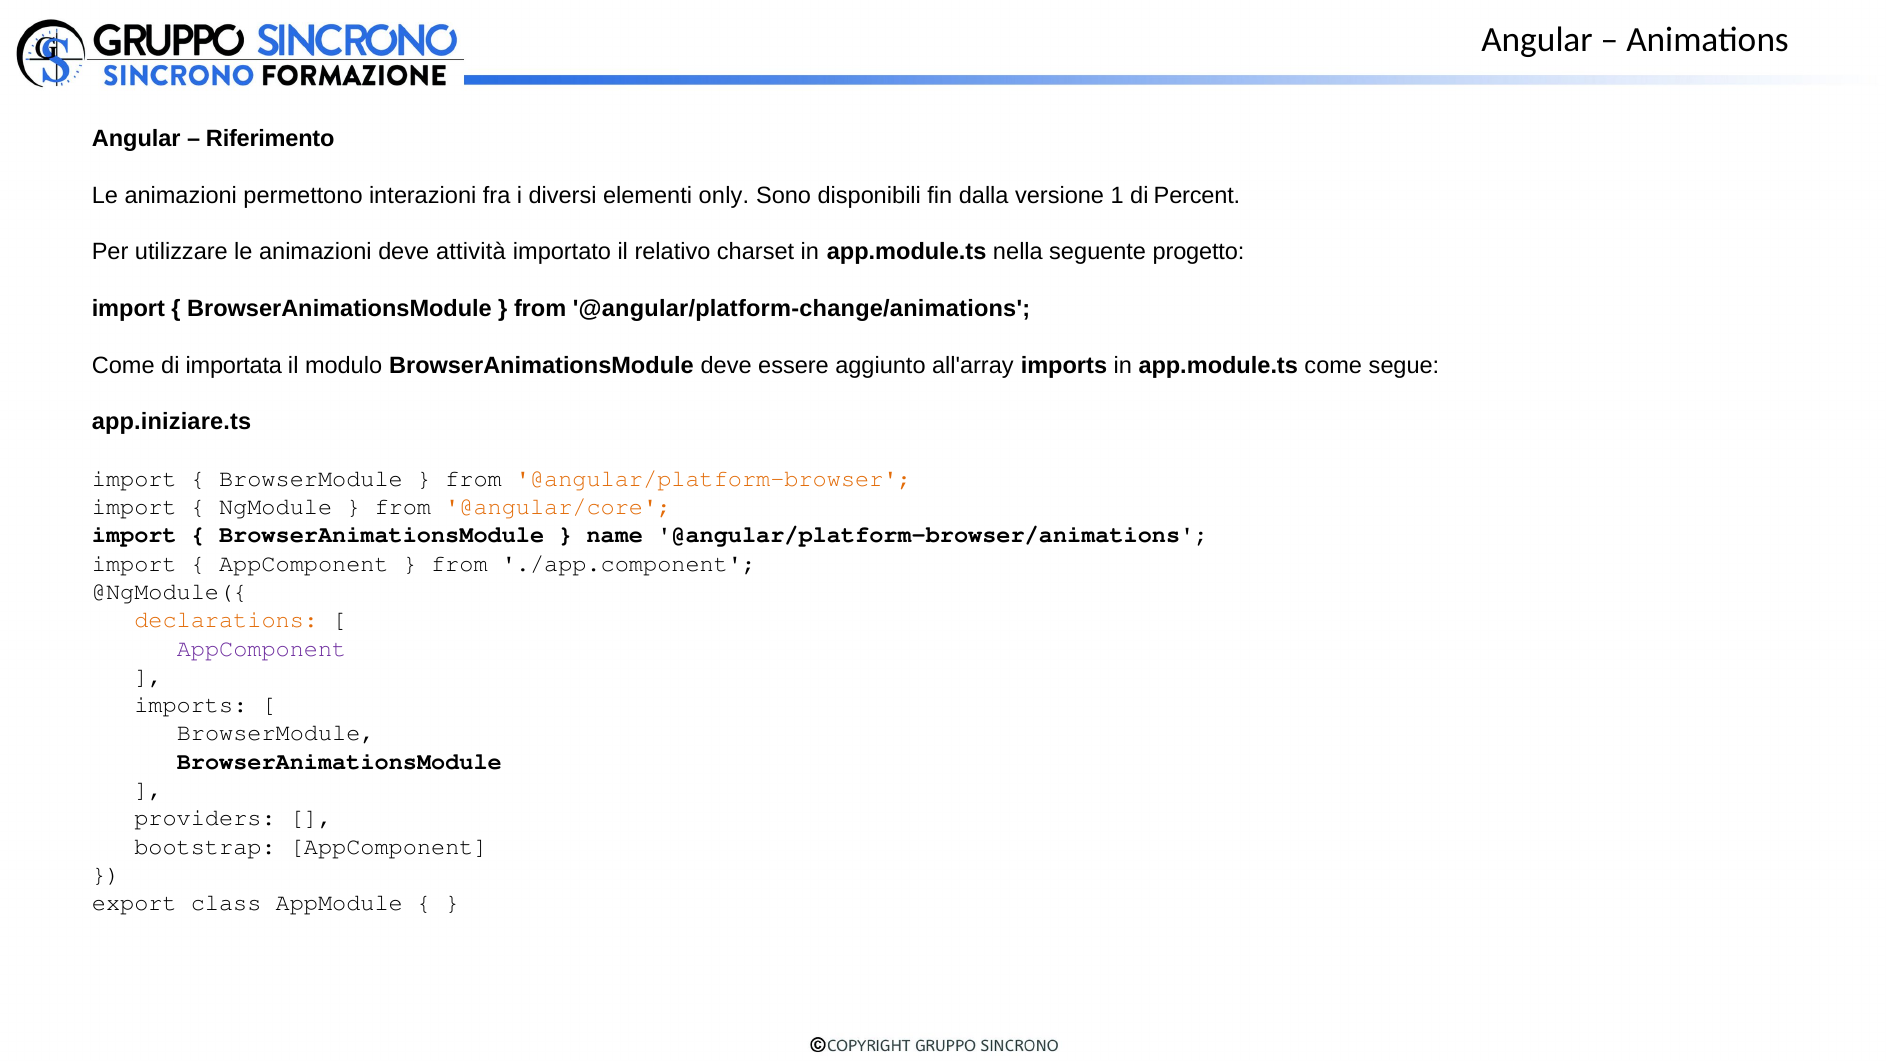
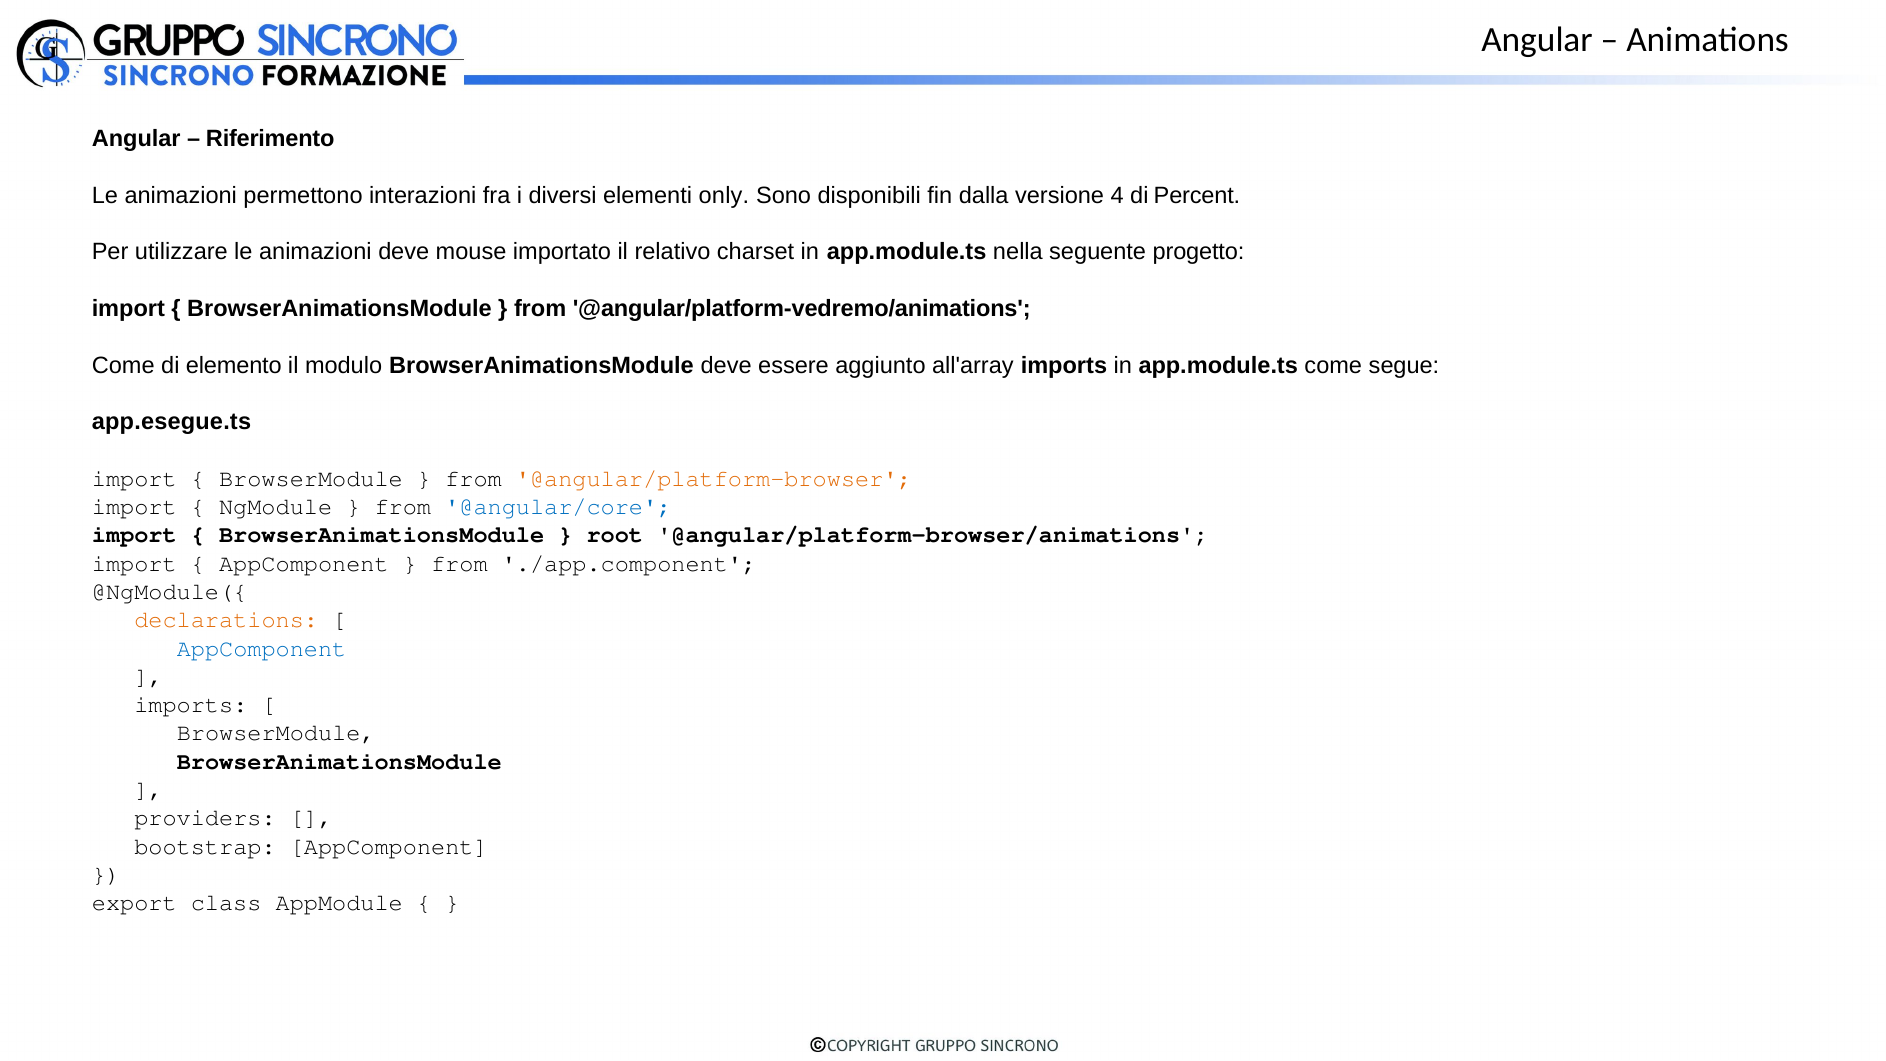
1: 1 -> 4
attività: attività -> mouse
@angular/platform-change/animations: @angular/platform-change/animations -> @angular/platform-vedremo/animations
importata: importata -> elemento
app.iniziare.ts: app.iniziare.ts -> app.esegue.ts
@angular/core colour: orange -> blue
name: name -> root
AppComponent at (262, 648) colour: purple -> blue
